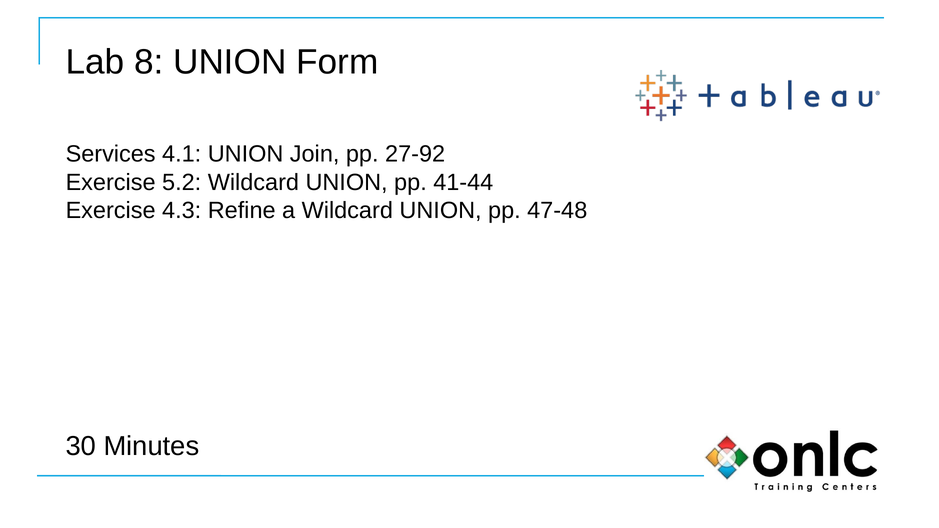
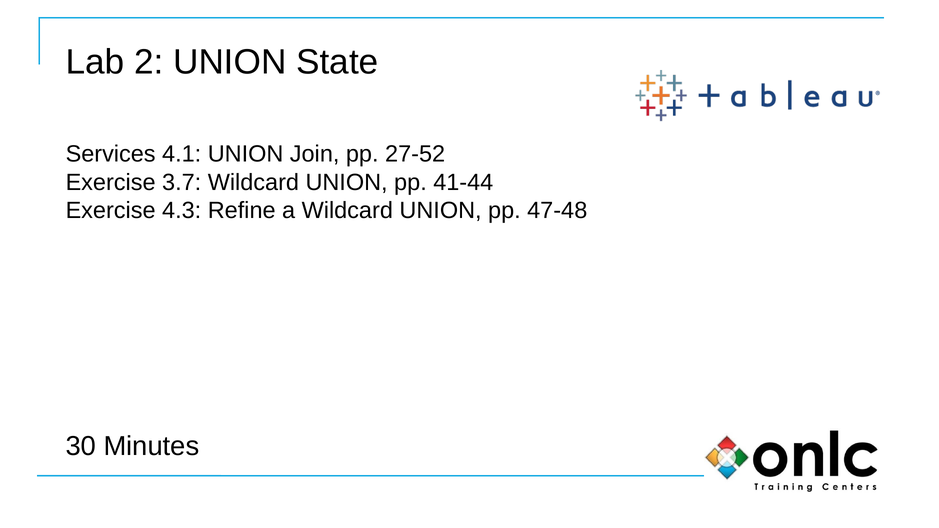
8: 8 -> 2
Form: Form -> State
27-92: 27-92 -> 27-52
5.2: 5.2 -> 3.7
